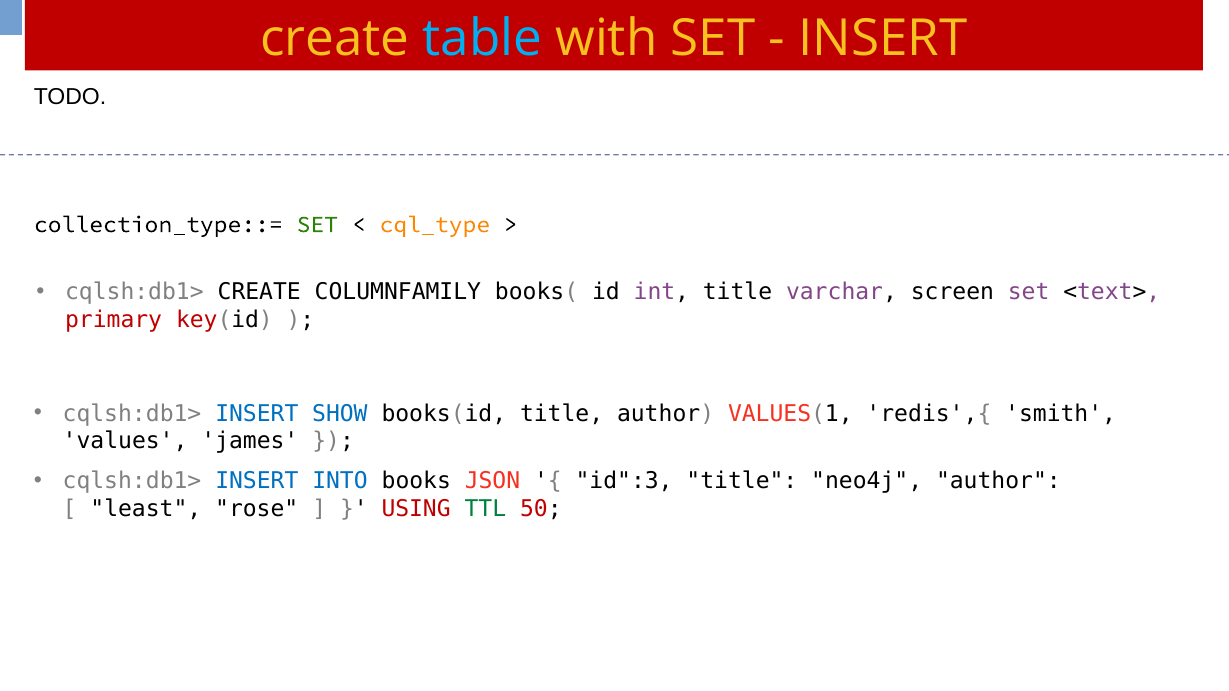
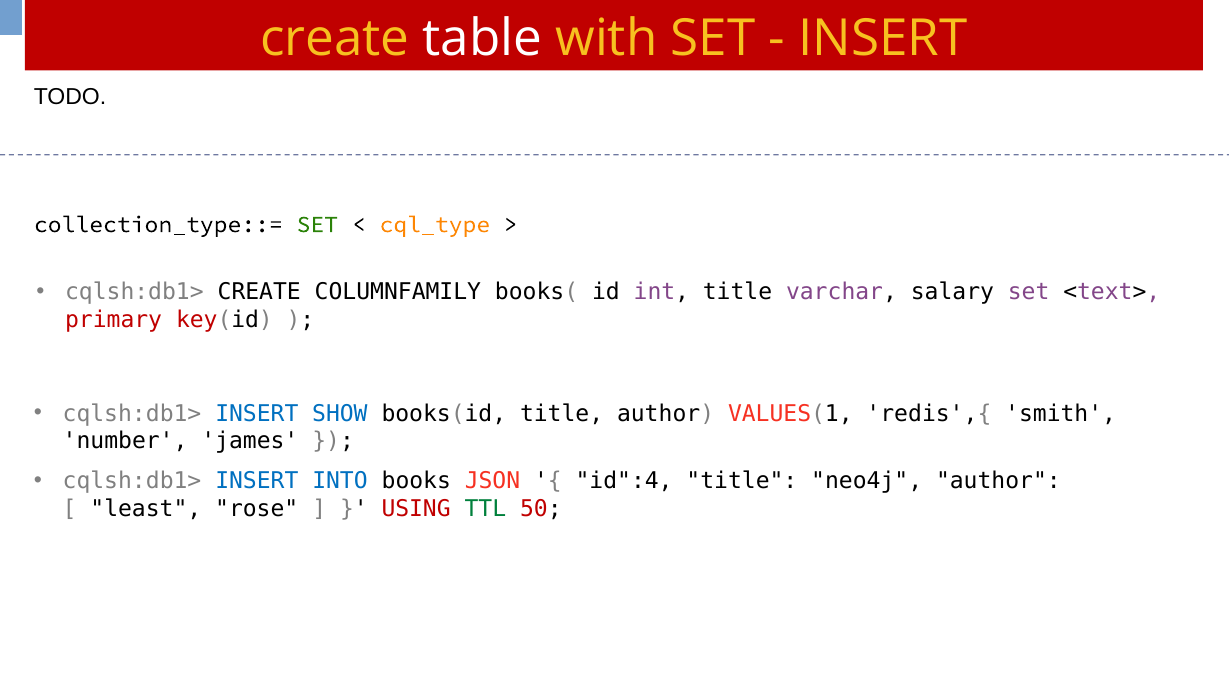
table colour: light blue -> white
screen: screen -> salary
values: values -> number
id":3: id":3 -> id":4
